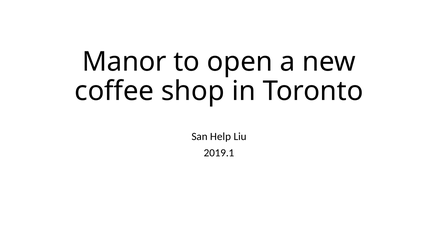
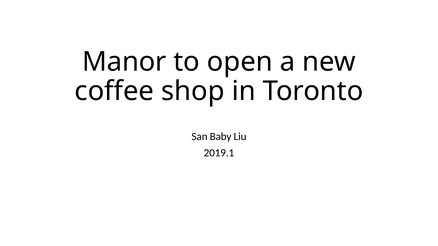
Help: Help -> Baby
